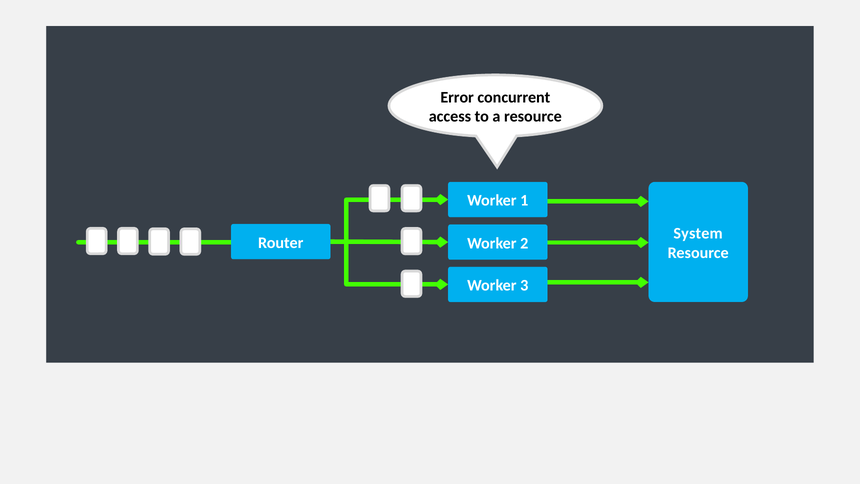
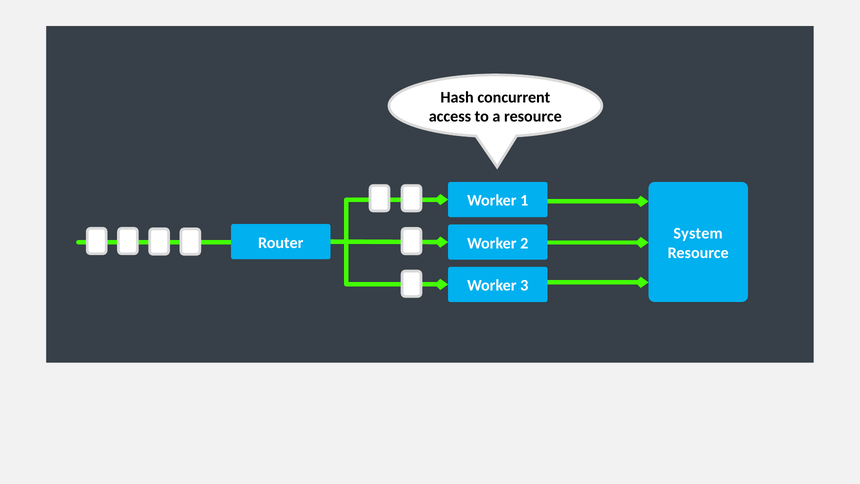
Error: Error -> Hash
